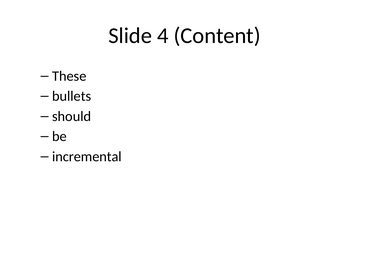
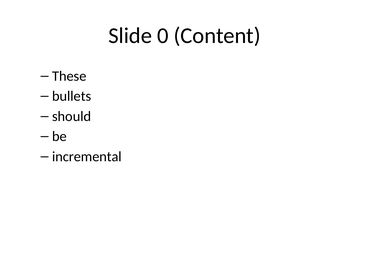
4: 4 -> 0
